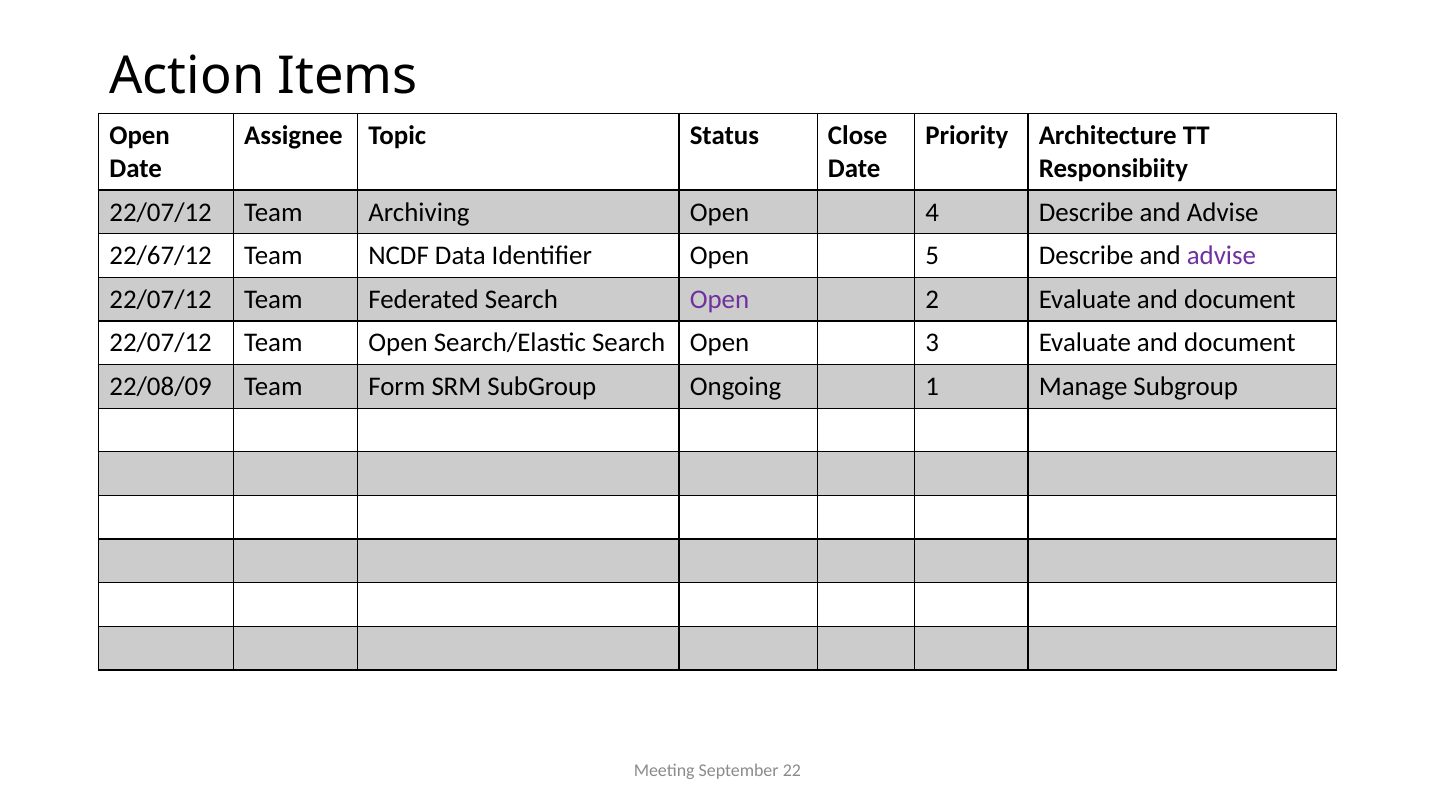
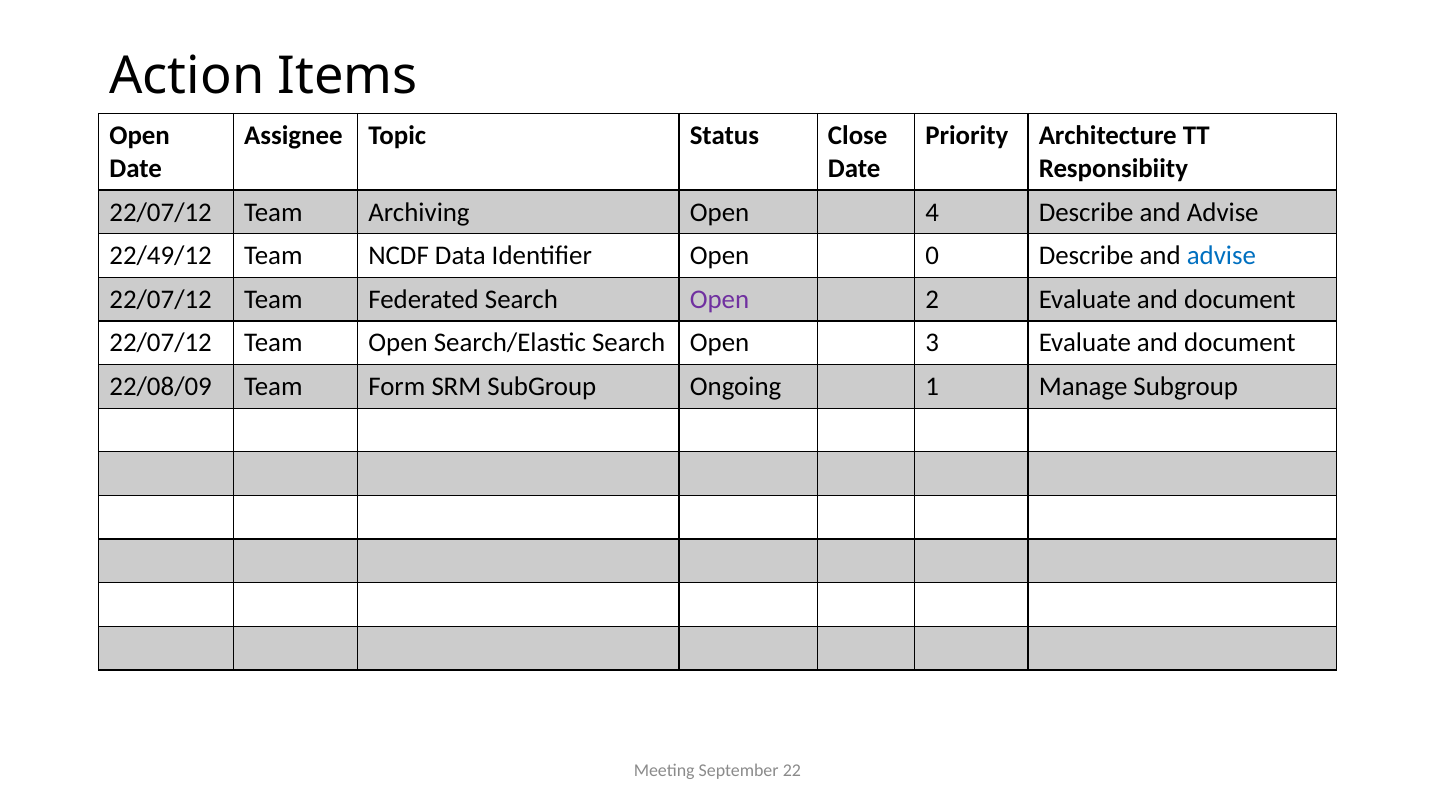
22/67/12: 22/67/12 -> 22/49/12
5: 5 -> 0
advise at (1221, 256) colour: purple -> blue
